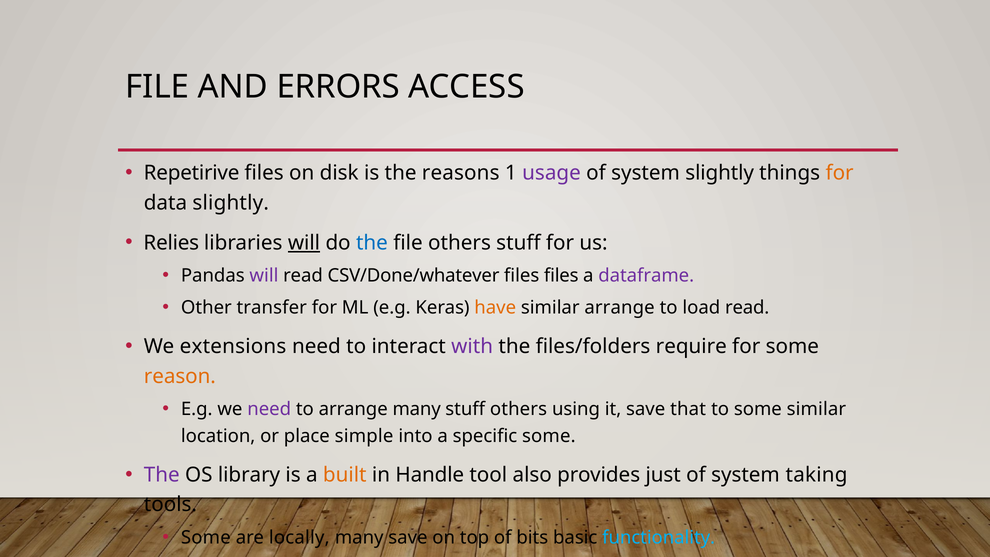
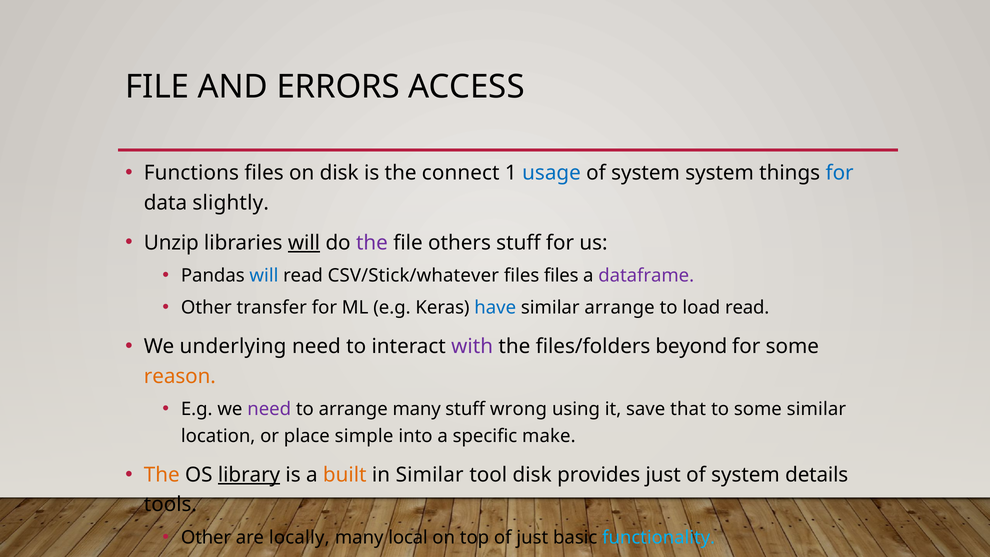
Repetirive: Repetirive -> Functions
reasons: reasons -> connect
usage colour: purple -> blue
system slightly: slightly -> system
for at (840, 173) colour: orange -> blue
Relies: Relies -> Unzip
the at (372, 243) colour: blue -> purple
will at (264, 276) colour: purple -> blue
CSV/Done/whatever: CSV/Done/whatever -> CSV/Stick/whatever
have colour: orange -> blue
extensions: extensions -> underlying
require: require -> beyond
stuff others: others -> wrong
specific some: some -> make
The at (162, 475) colour: purple -> orange
library underline: none -> present
in Handle: Handle -> Similar
tool also: also -> disk
taking: taking -> details
Some at (206, 537): Some -> Other
many save: save -> local
of bits: bits -> just
